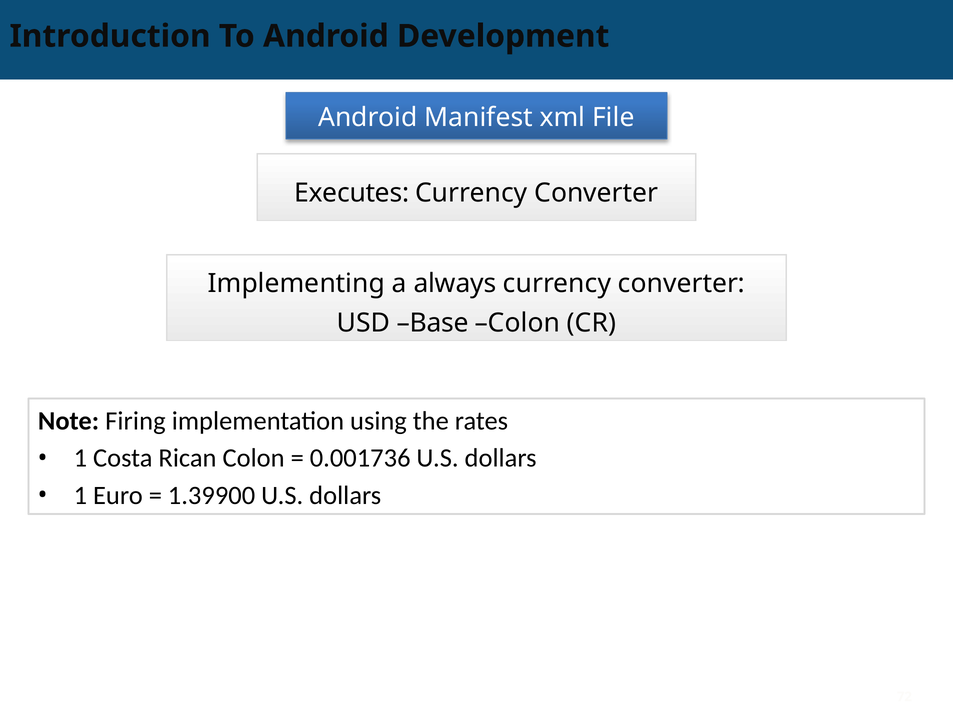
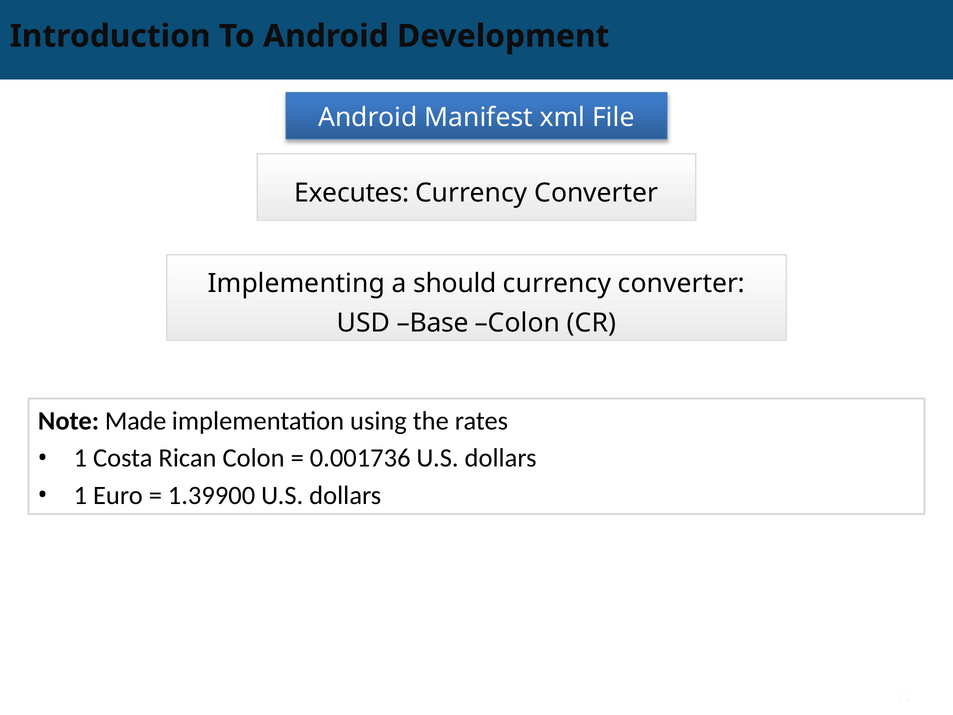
always: always -> should
Firing: Firing -> Made
